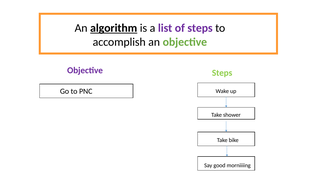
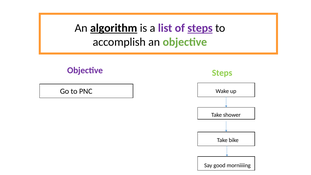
steps at (200, 28) underline: none -> present
